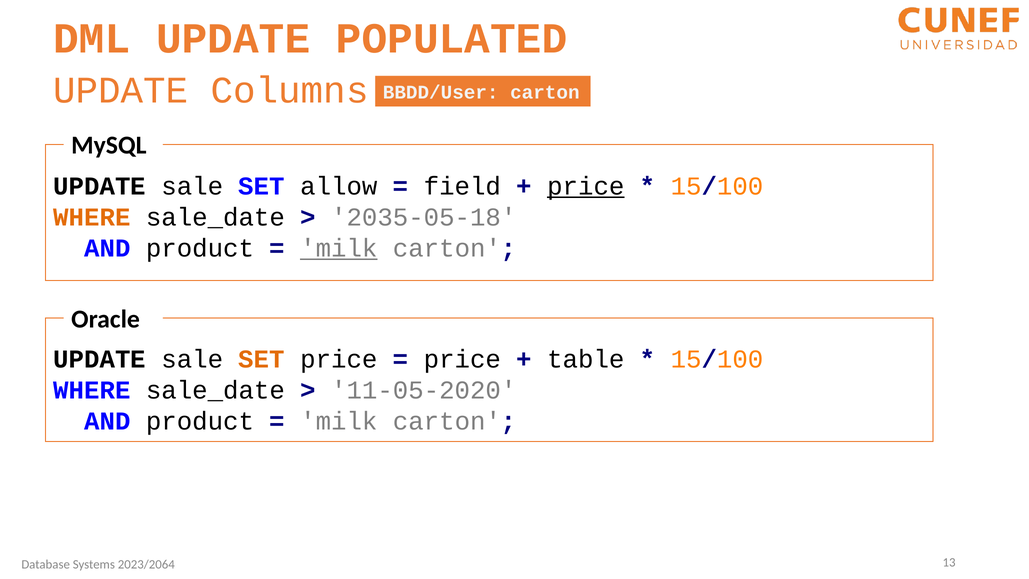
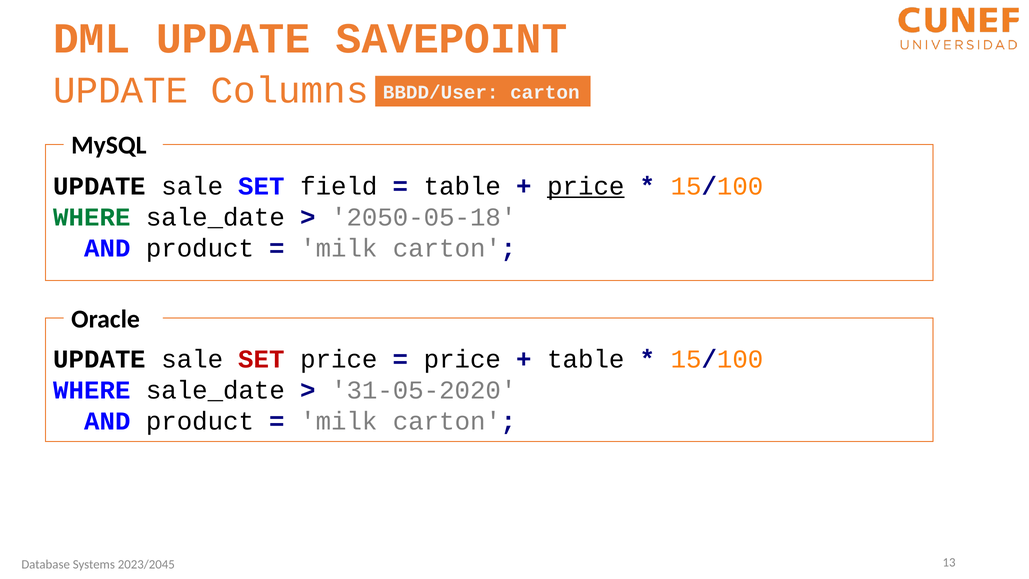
POPULATED: POPULATED -> SAVEPOINT
allow: allow -> field
field at (462, 186): field -> table
WHERE at (92, 217) colour: orange -> green
2035-05-18: 2035-05-18 -> 2050-05-18
milk at (339, 248) underline: present -> none
SET at (262, 359) colour: orange -> red
11-05-2020: 11-05-2020 -> 31-05-2020
2023/2064: 2023/2064 -> 2023/2045
